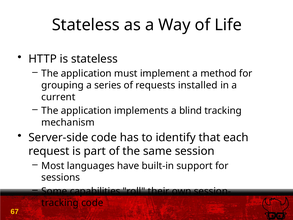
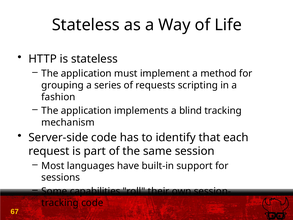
installed: installed -> scripting
current: current -> fashion
